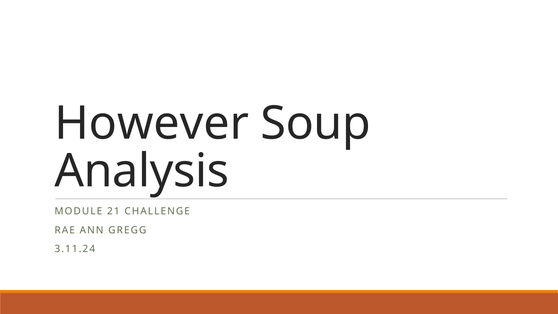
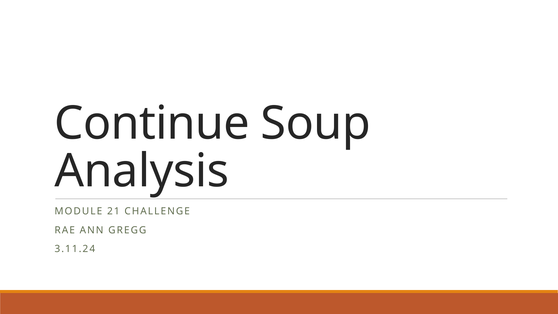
However: However -> Continue
